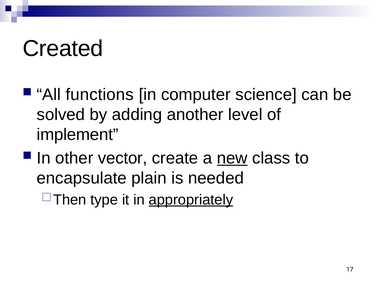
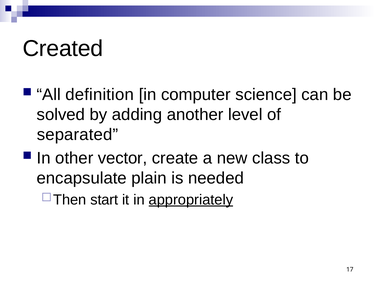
functions: functions -> definition
implement: implement -> separated
new underline: present -> none
type: type -> start
